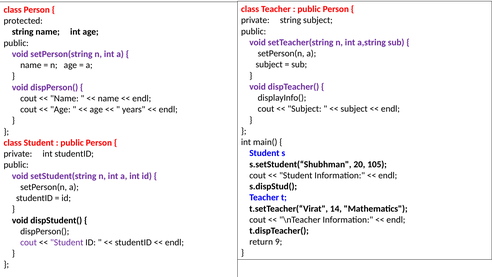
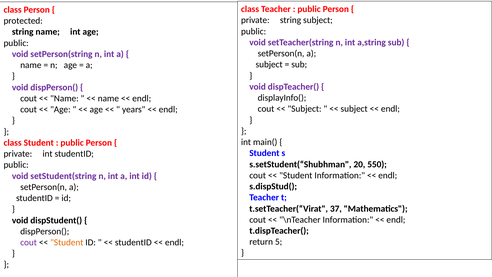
105: 105 -> 550
14: 14 -> 37
9: 9 -> 5
Student at (67, 242) colour: purple -> orange
